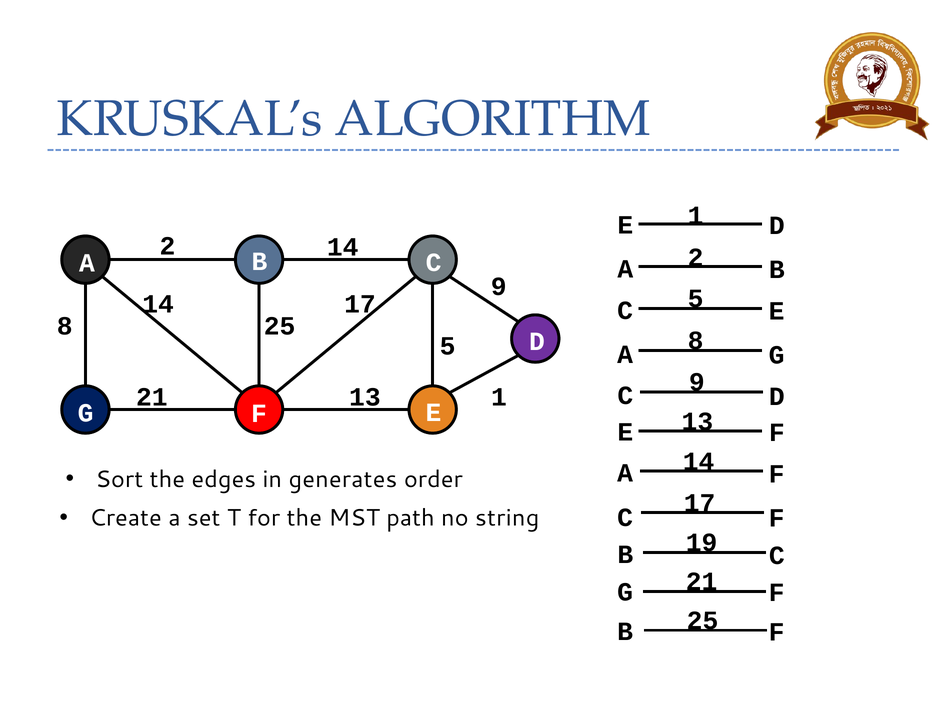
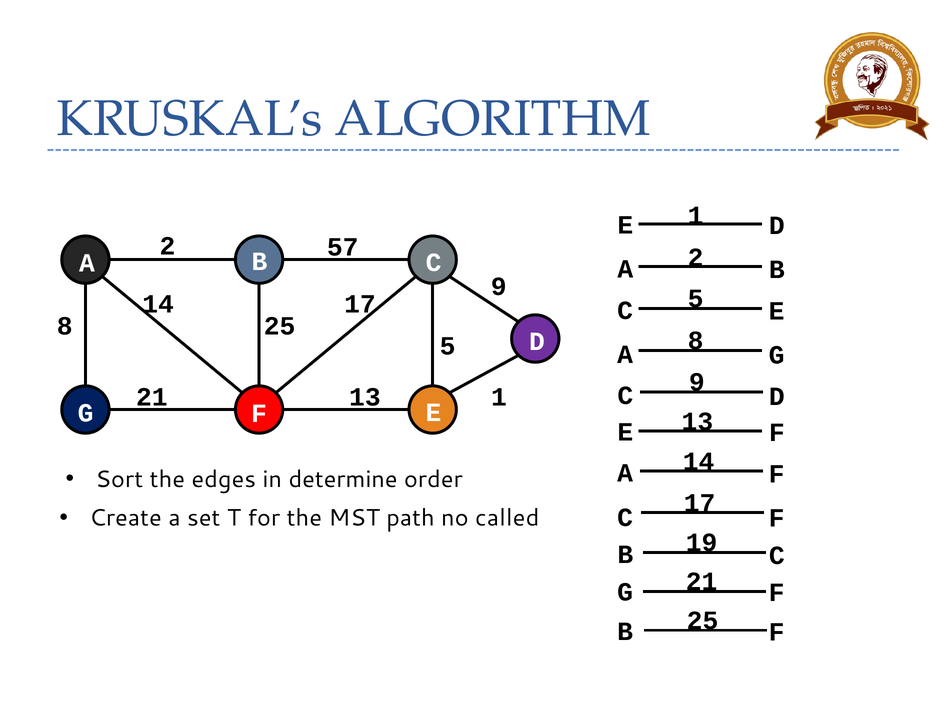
2 14: 14 -> 57
generates: generates -> determine
string: string -> called
